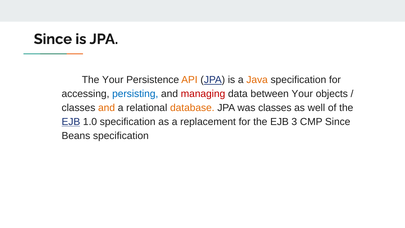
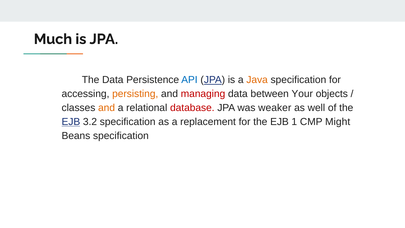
Since at (53, 39): Since -> Much
The Your: Your -> Data
API colour: orange -> blue
persisting colour: blue -> orange
database colour: orange -> red
was classes: classes -> weaker
1.0: 1.0 -> 3.2
3: 3 -> 1
CMP Since: Since -> Might
